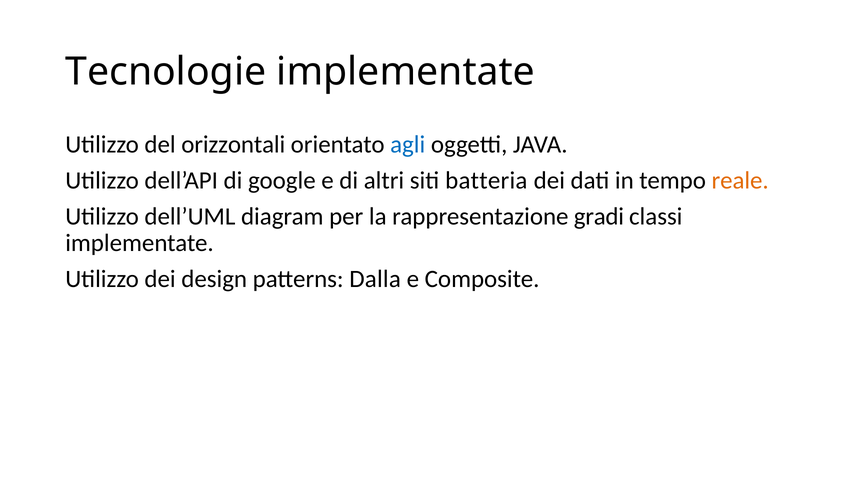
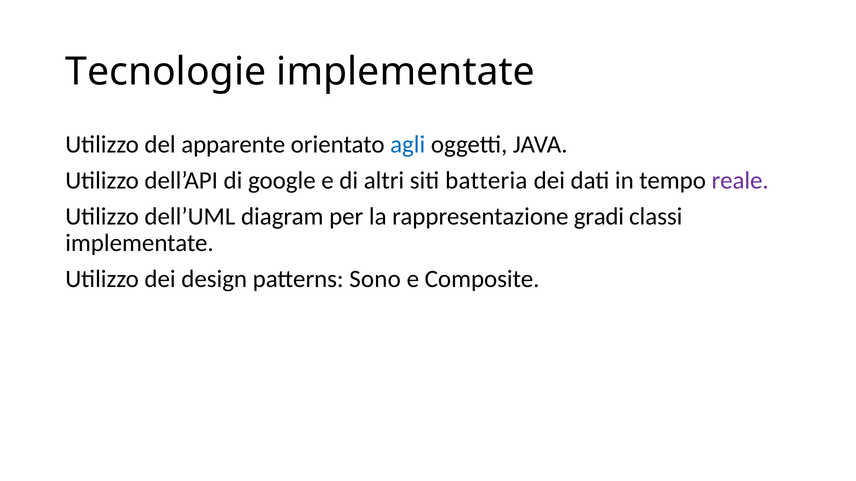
orizzontali: orizzontali -> apparente
reale colour: orange -> purple
Dalla: Dalla -> Sono
